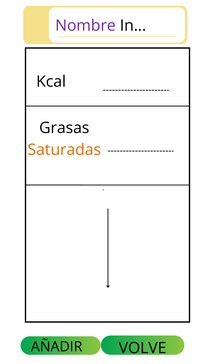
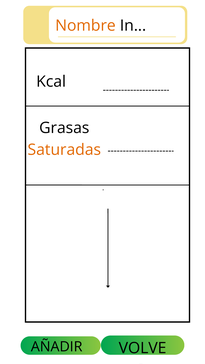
Nombre colour: purple -> orange
